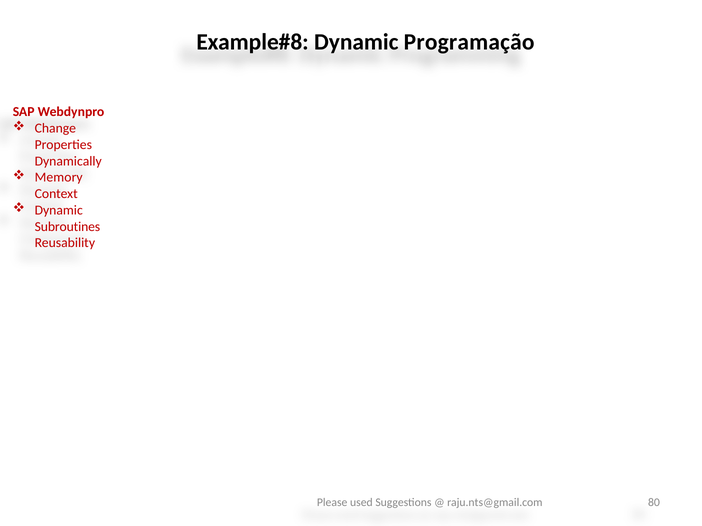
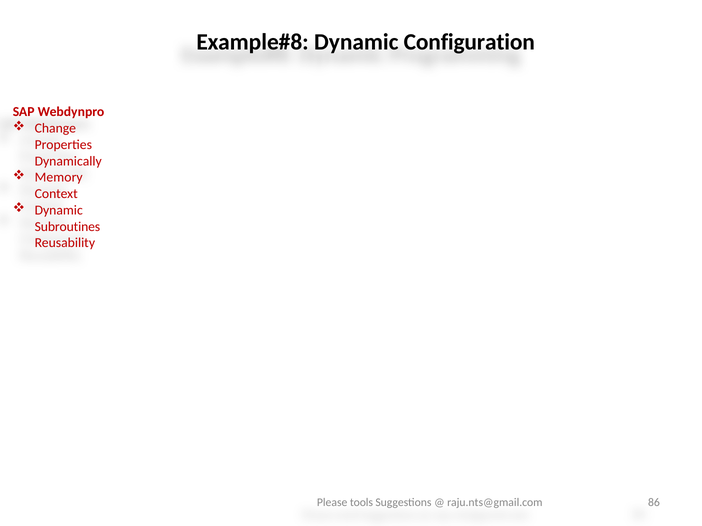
Programação: Programação -> Configuration
used: used -> tools
80: 80 -> 86
